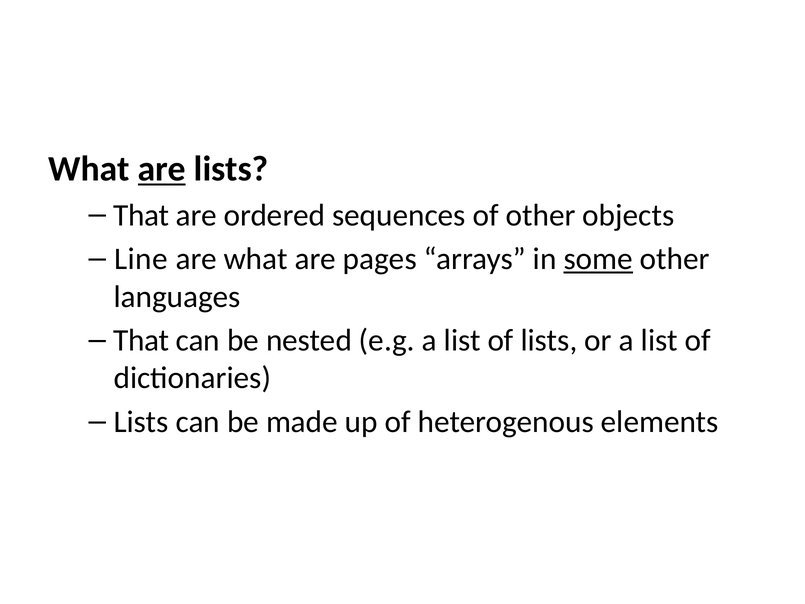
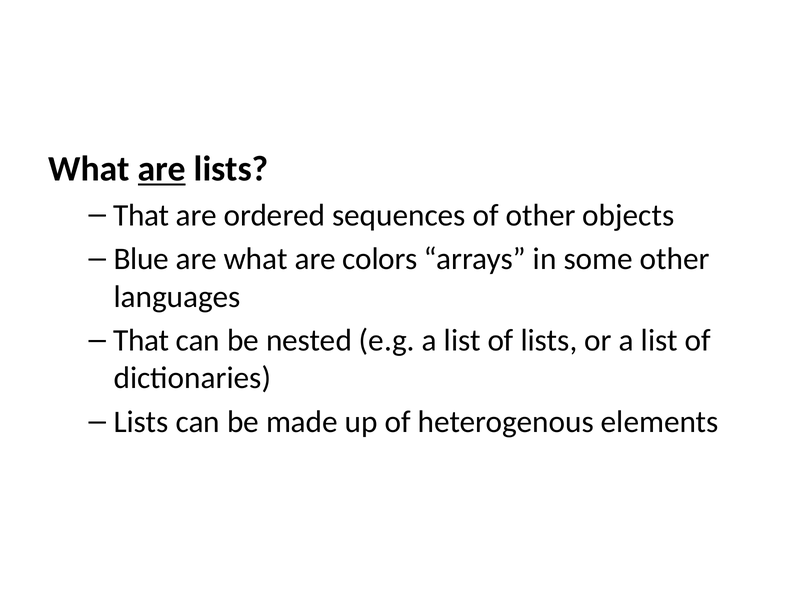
Line: Line -> Blue
pages: pages -> colors
some underline: present -> none
